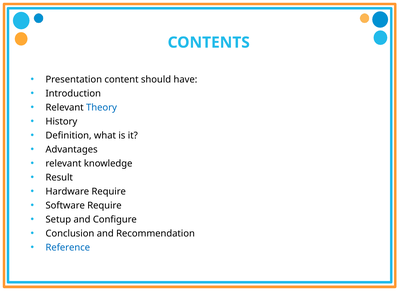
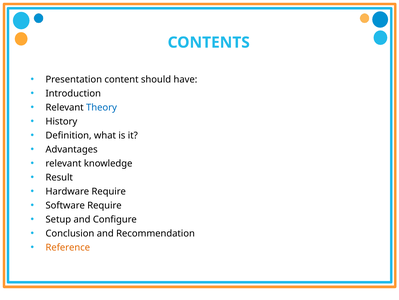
Reference colour: blue -> orange
